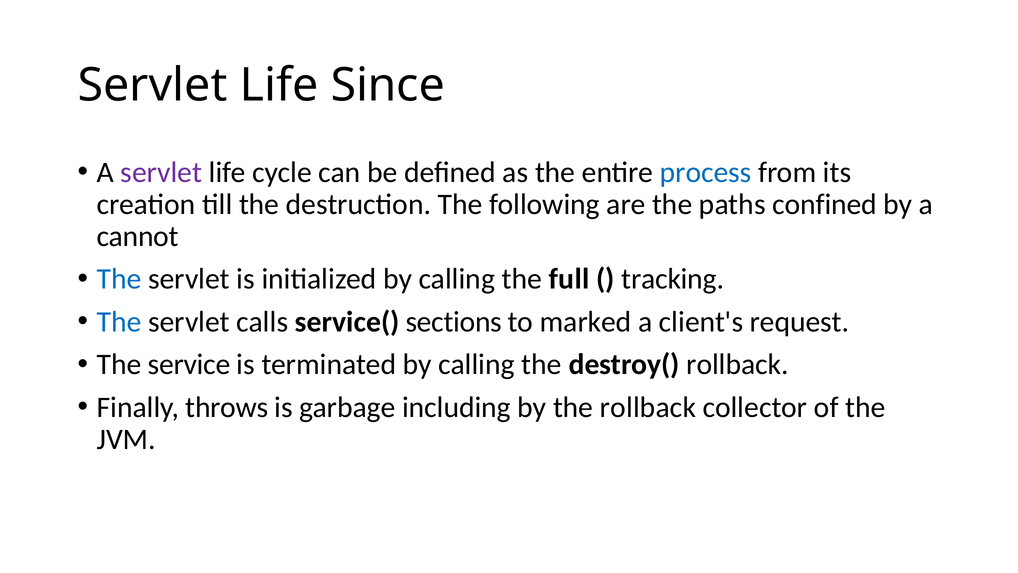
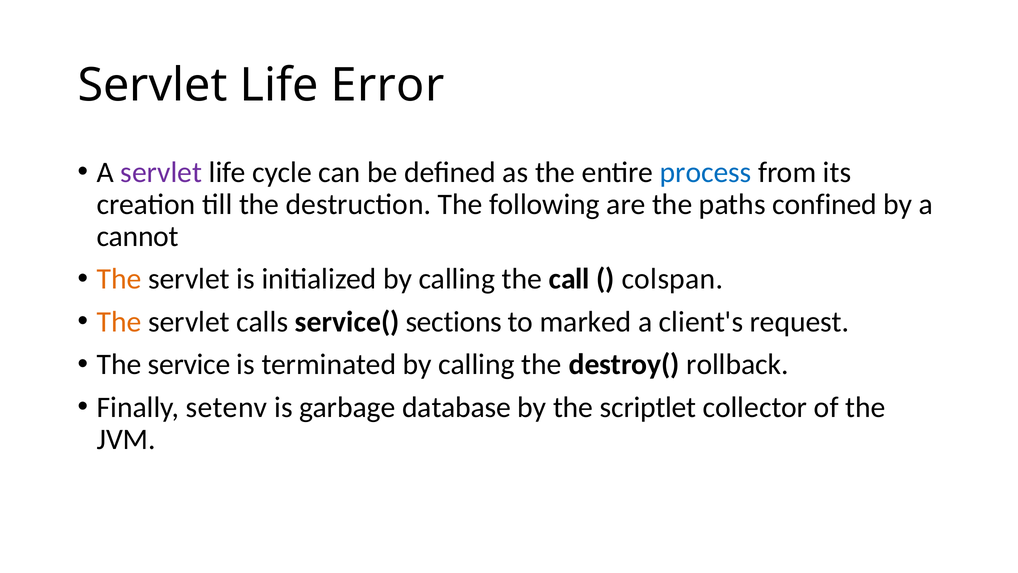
Since: Since -> Error
The at (119, 279) colour: blue -> orange
full: full -> call
tracking: tracking -> colspan
The at (119, 322) colour: blue -> orange
throws: throws -> setenv
including: including -> database
the rollback: rollback -> scriptlet
